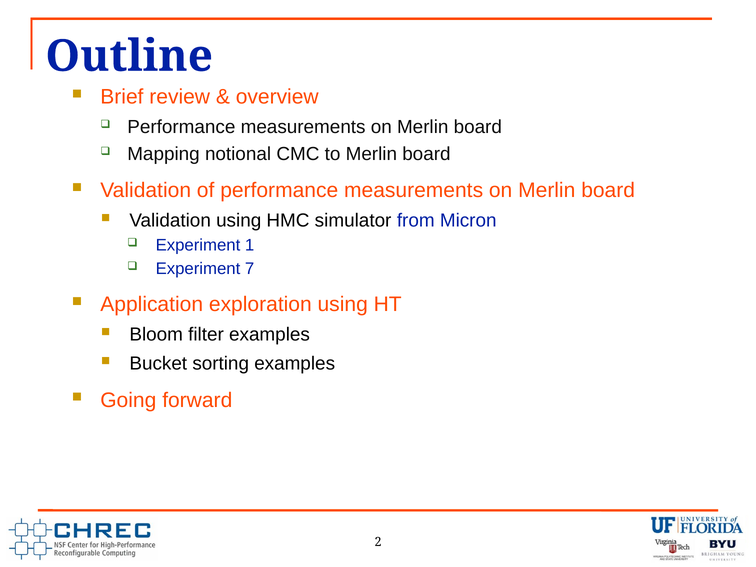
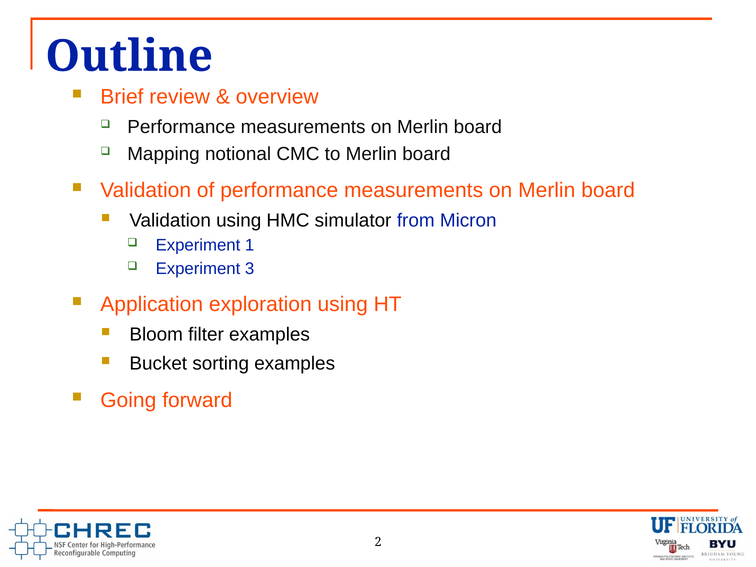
7: 7 -> 3
